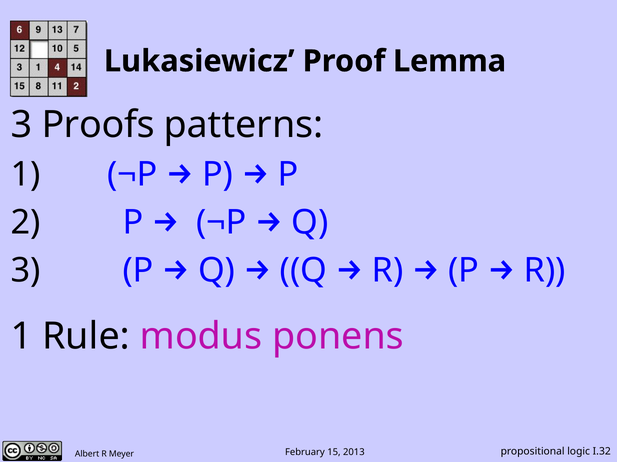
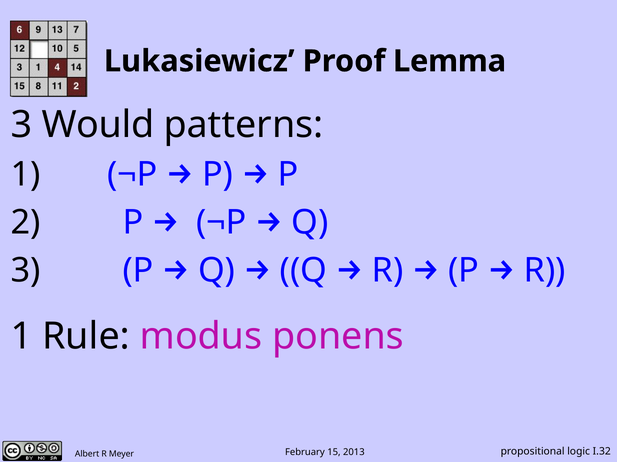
Proofs: Proofs -> Would
